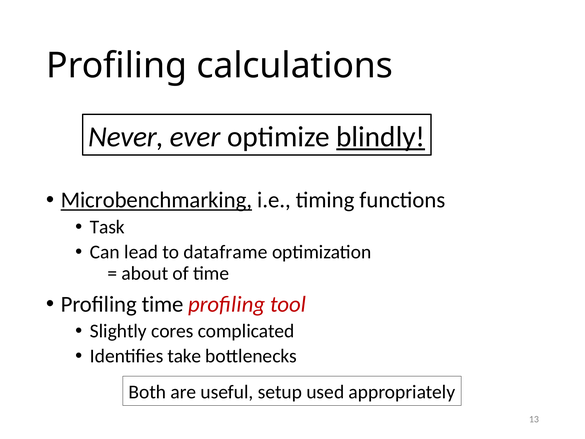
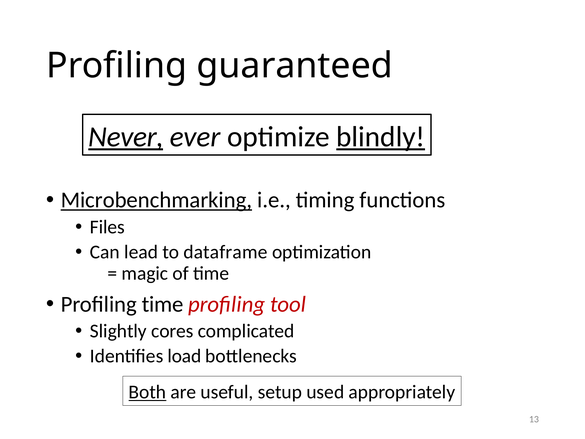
calculations: calculations -> guaranteed
Never underline: none -> present
Task: Task -> Files
about: about -> magic
take: take -> load
Both underline: none -> present
